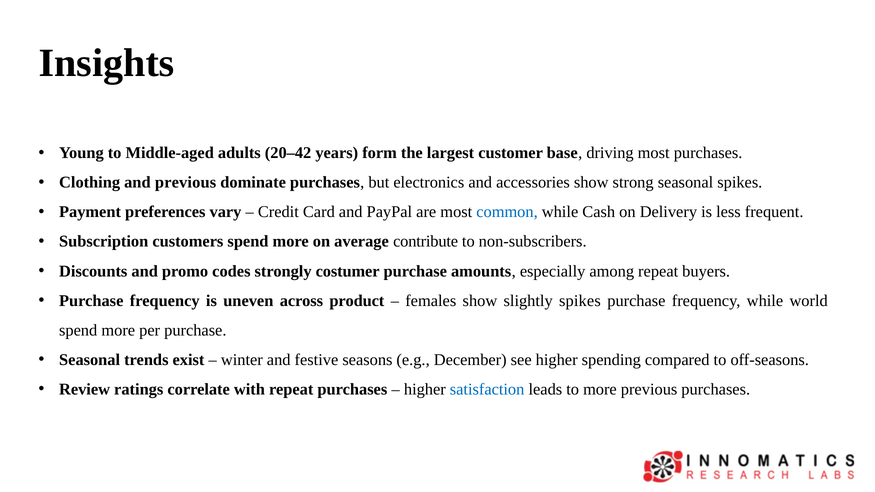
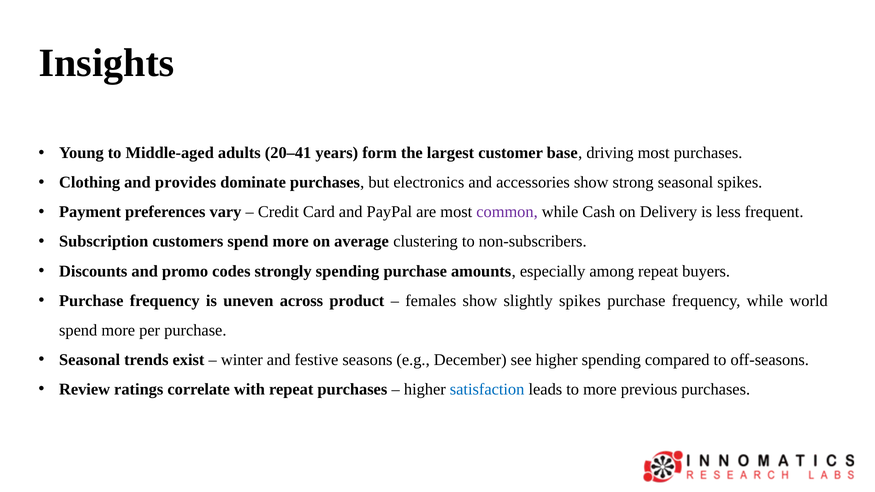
20–42: 20–42 -> 20–41
and previous: previous -> provides
common colour: blue -> purple
contribute: contribute -> clustering
strongly costumer: costumer -> spending
